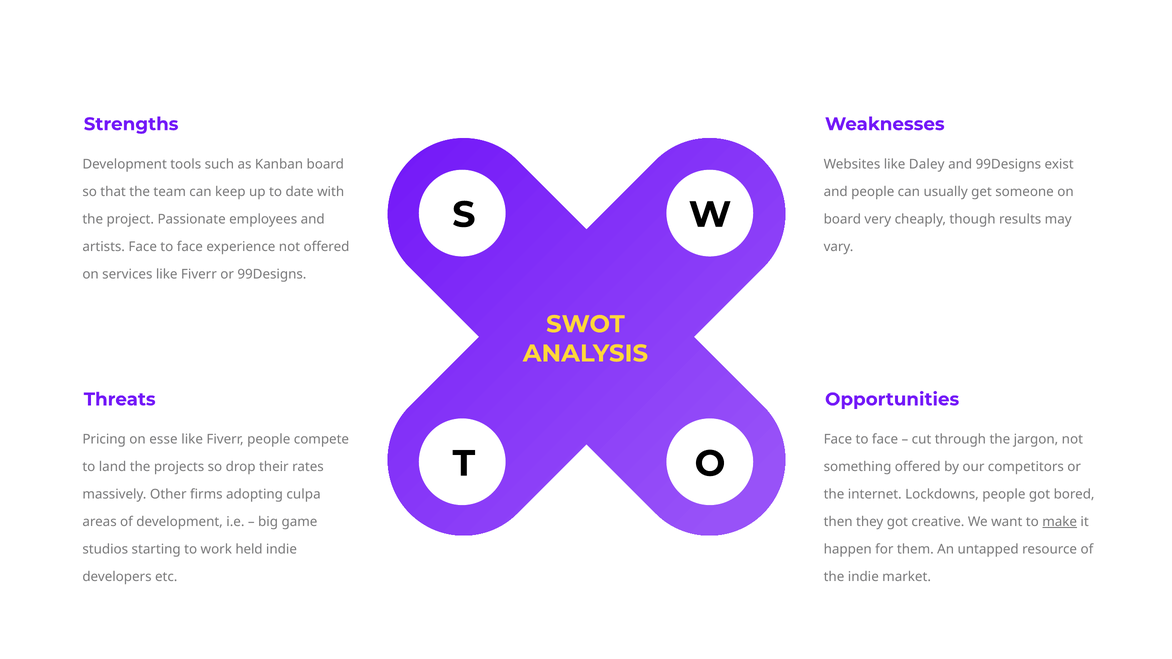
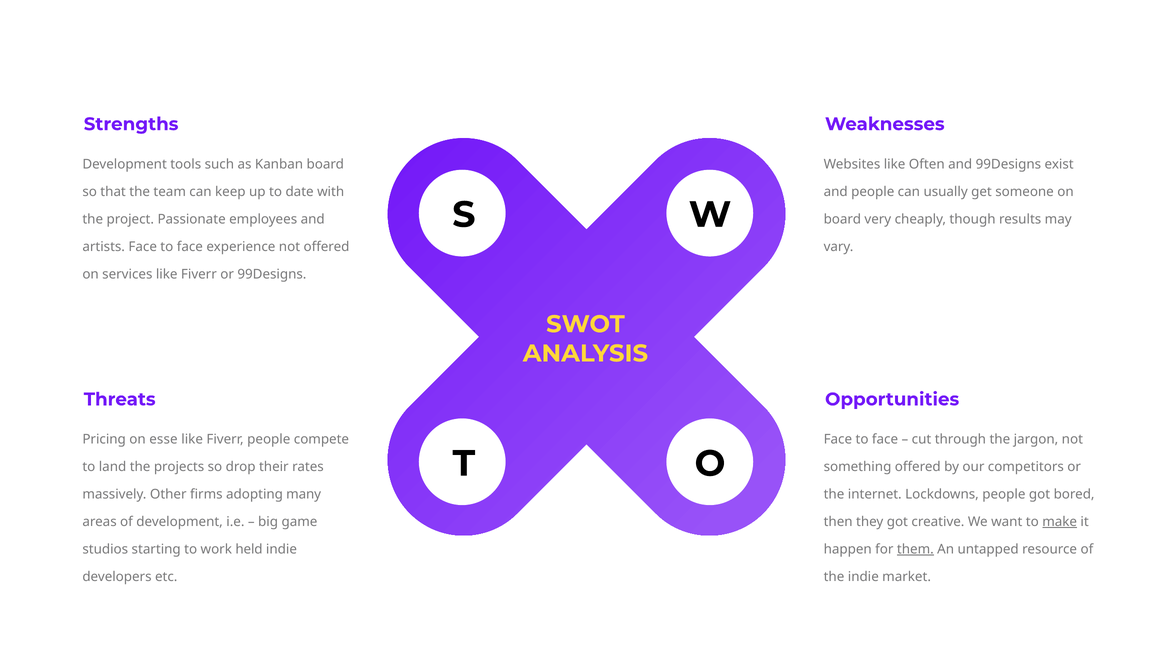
Daley: Daley -> Often
culpa: culpa -> many
them underline: none -> present
